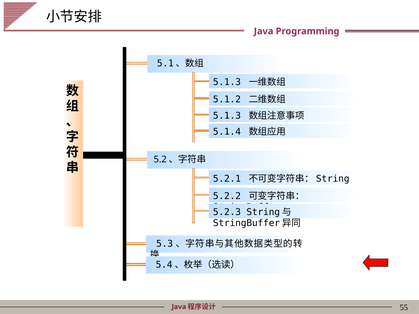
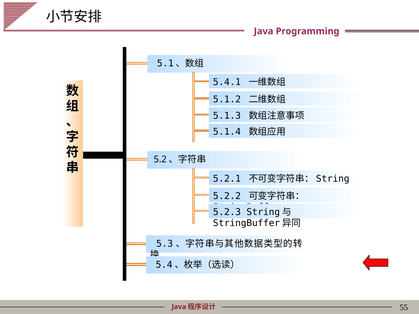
5.1.3 at (227, 82): 5.1.3 -> 5.4.1
